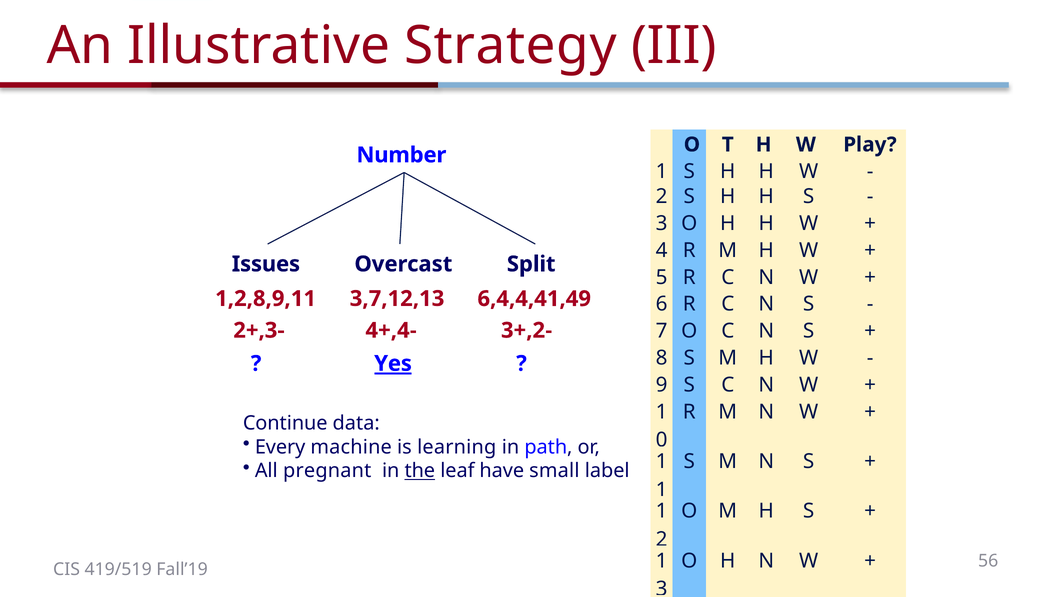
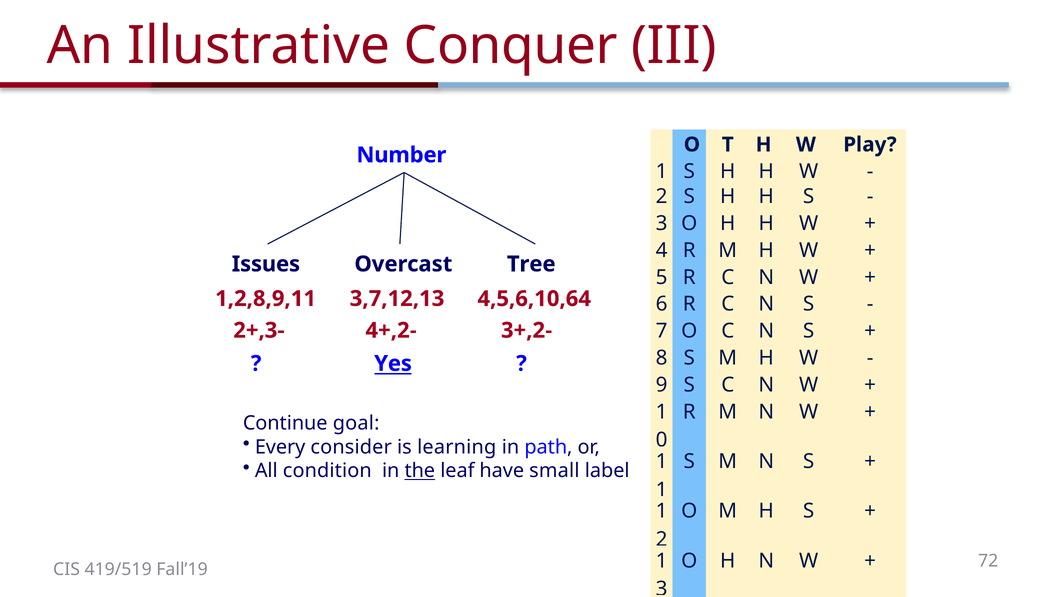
Strategy: Strategy -> Conquer
Split: Split -> Tree
6,4,4,41,49: 6,4,4,41,49 -> 4,5,6,10,64
4+,4-: 4+,4- -> 4+,2-
Yes underline: present -> none
data: data -> goal
machine: machine -> consider
pregnant: pregnant -> condition
56: 56 -> 72
